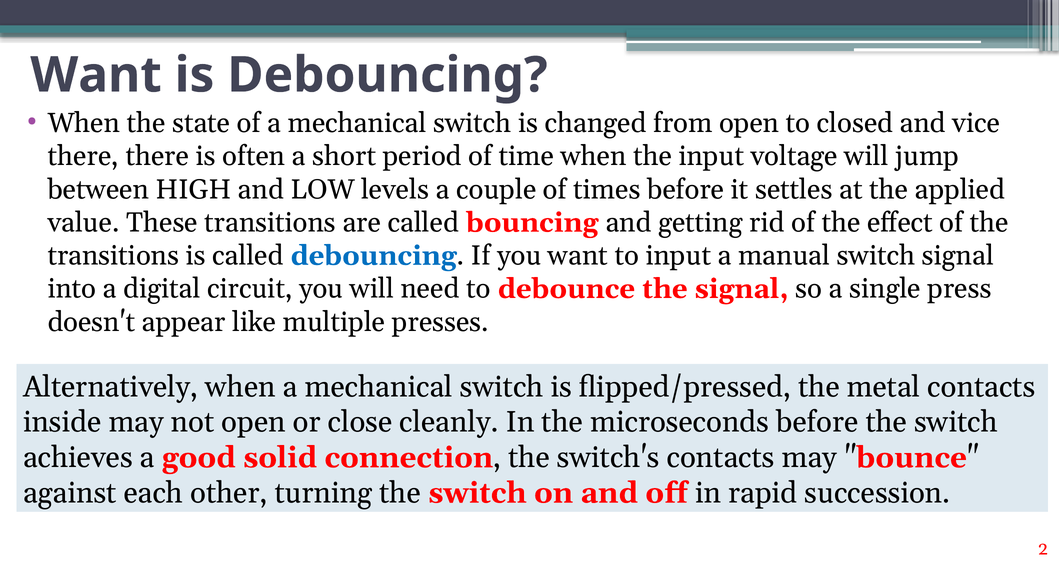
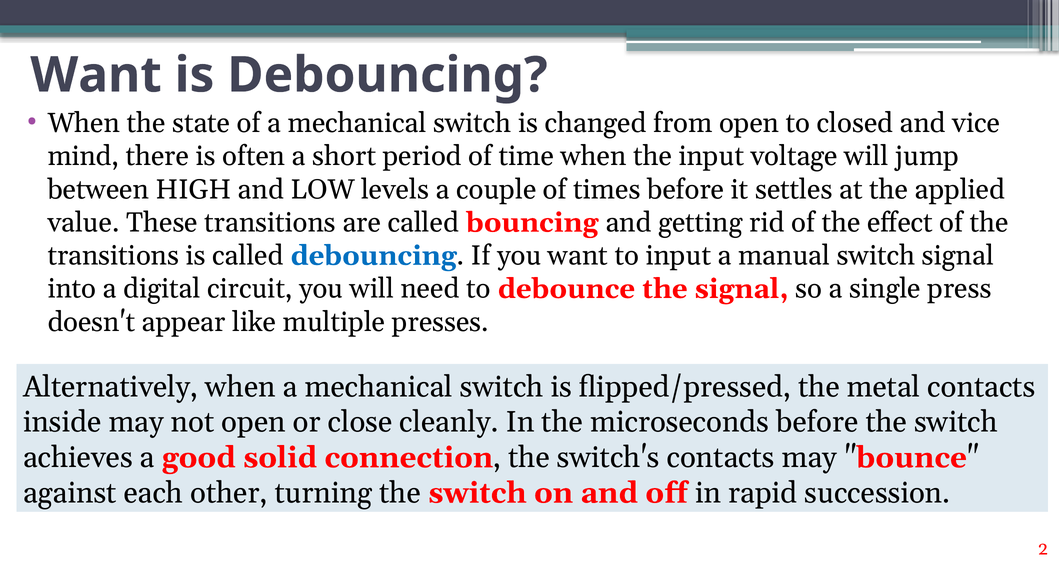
there at (83, 156): there -> mind
